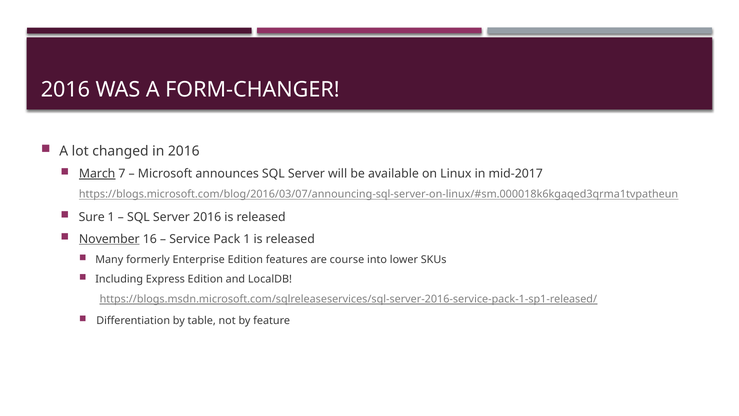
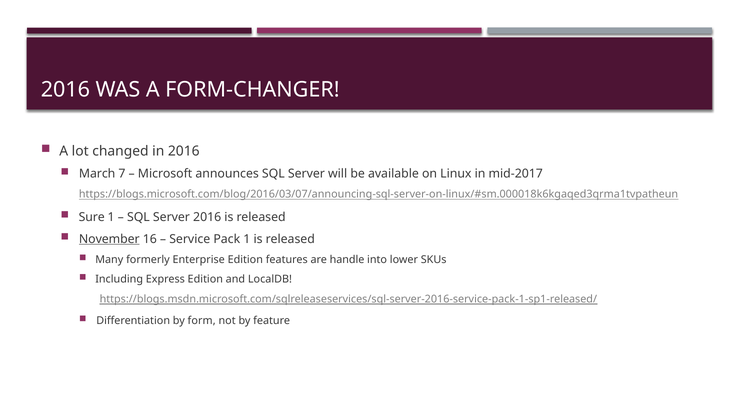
March underline: present -> none
course: course -> handle
table: table -> form
